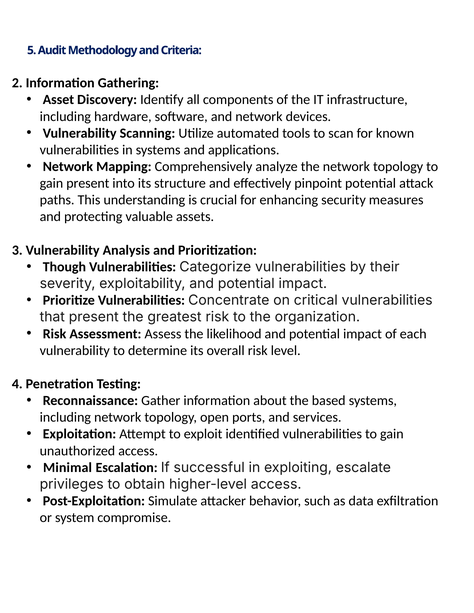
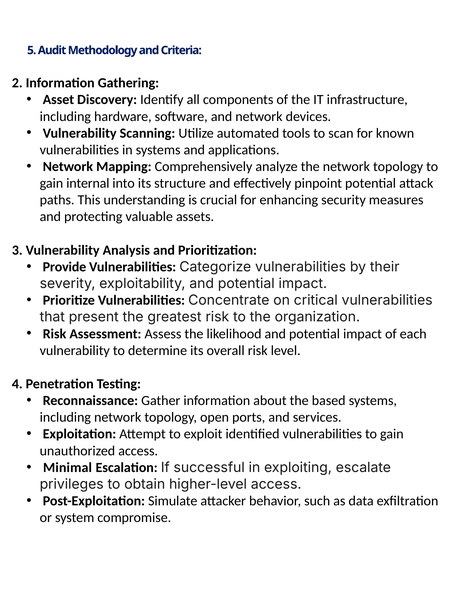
gain present: present -> internal
Though: Though -> Provide
